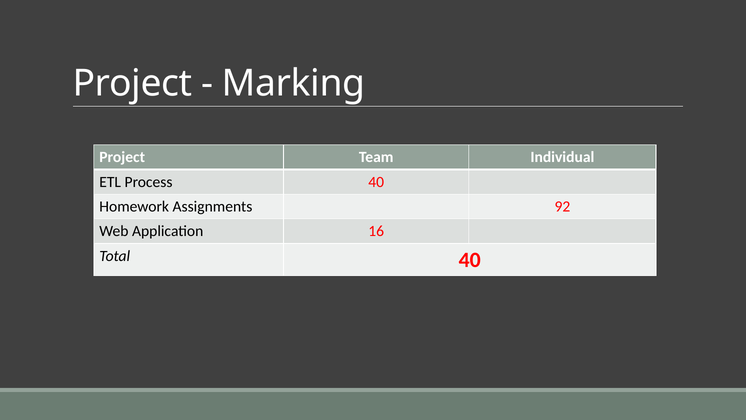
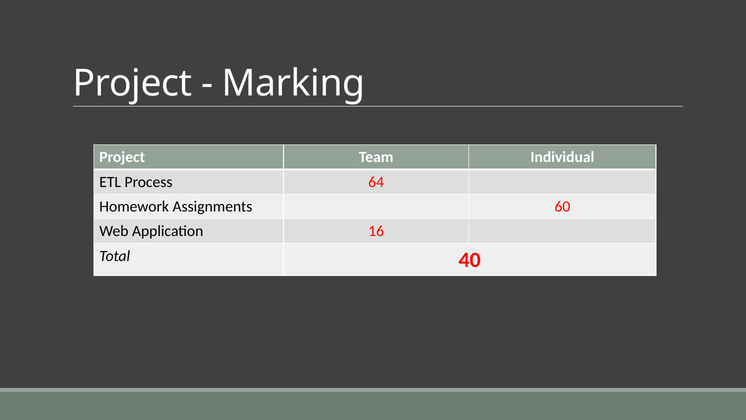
Process 40: 40 -> 64
92: 92 -> 60
